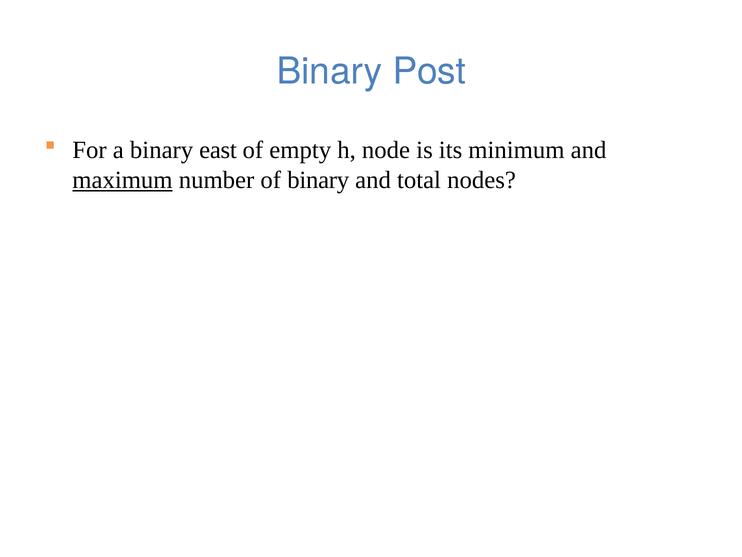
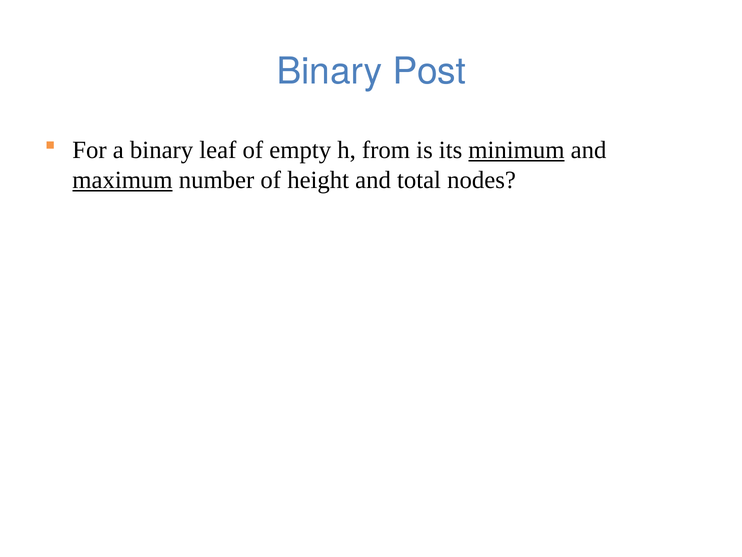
east: east -> leaf
node: node -> from
minimum underline: none -> present
of binary: binary -> height
